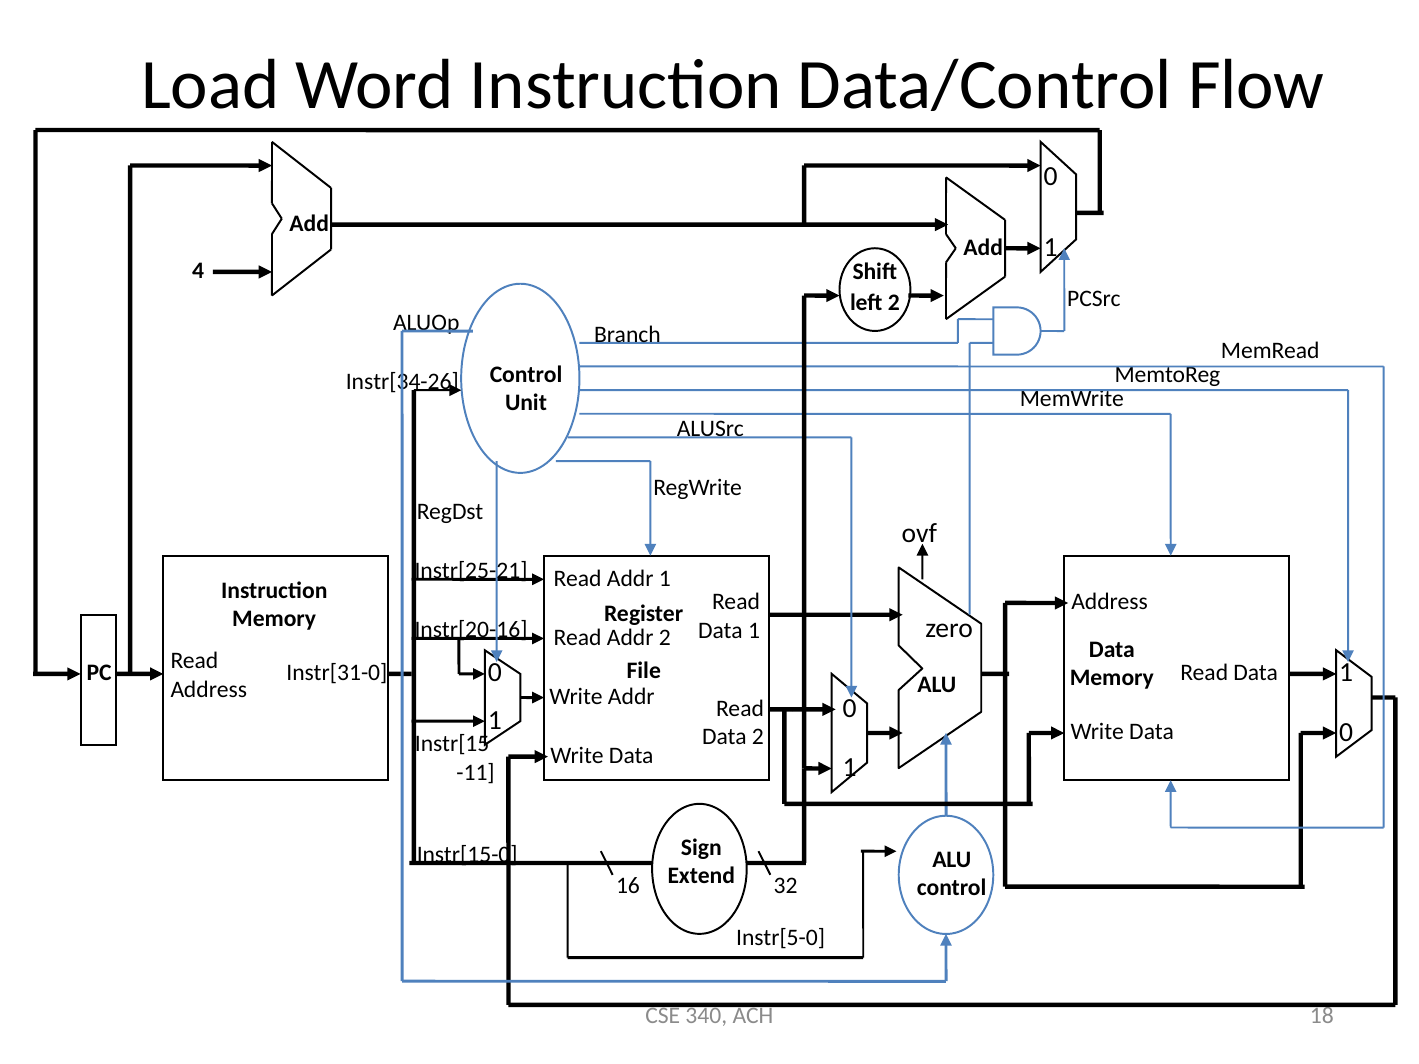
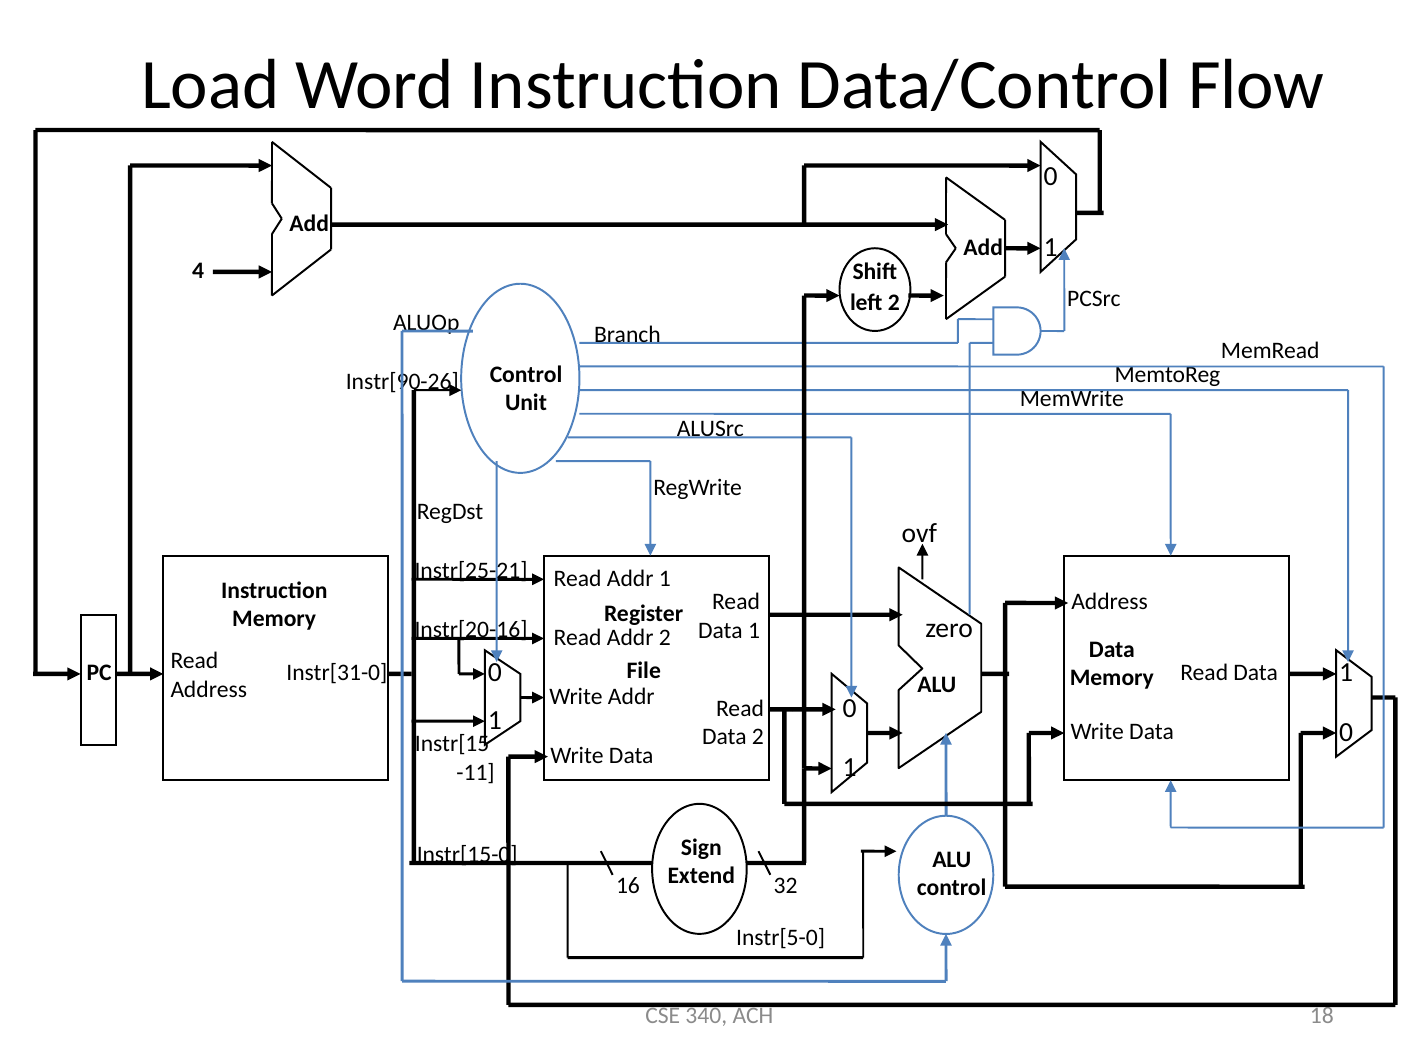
Instr[34-26: Instr[34-26 -> Instr[90-26
